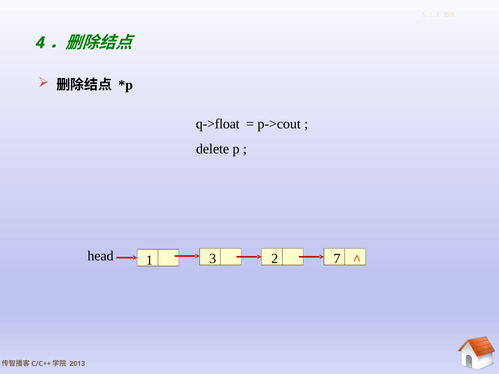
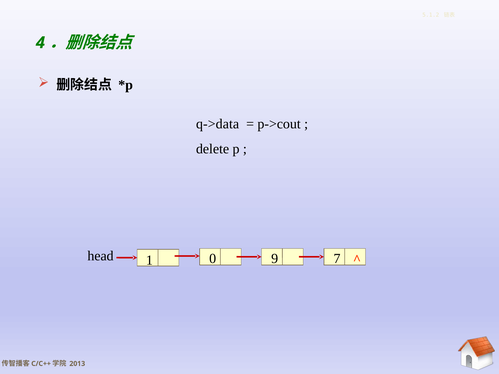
q->float: q->float -> q->data
2: 2 -> 9
3: 3 -> 0
